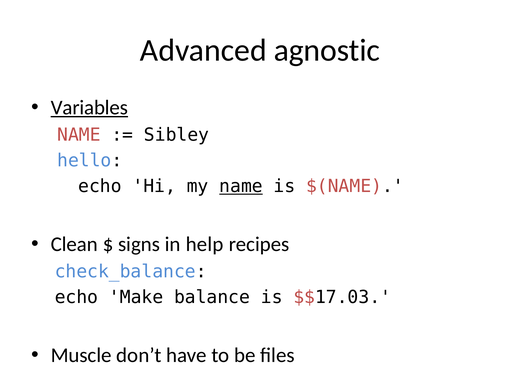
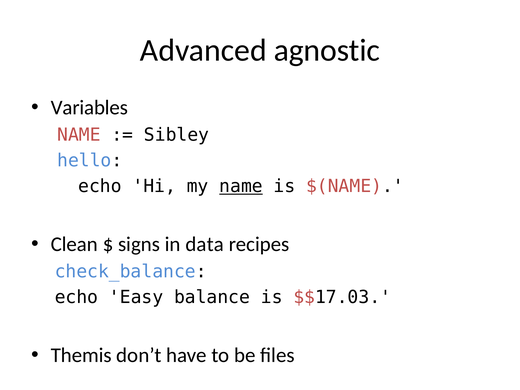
Variables underline: present -> none
help: help -> data
Make: Make -> Easy
Muscle: Muscle -> Themis
